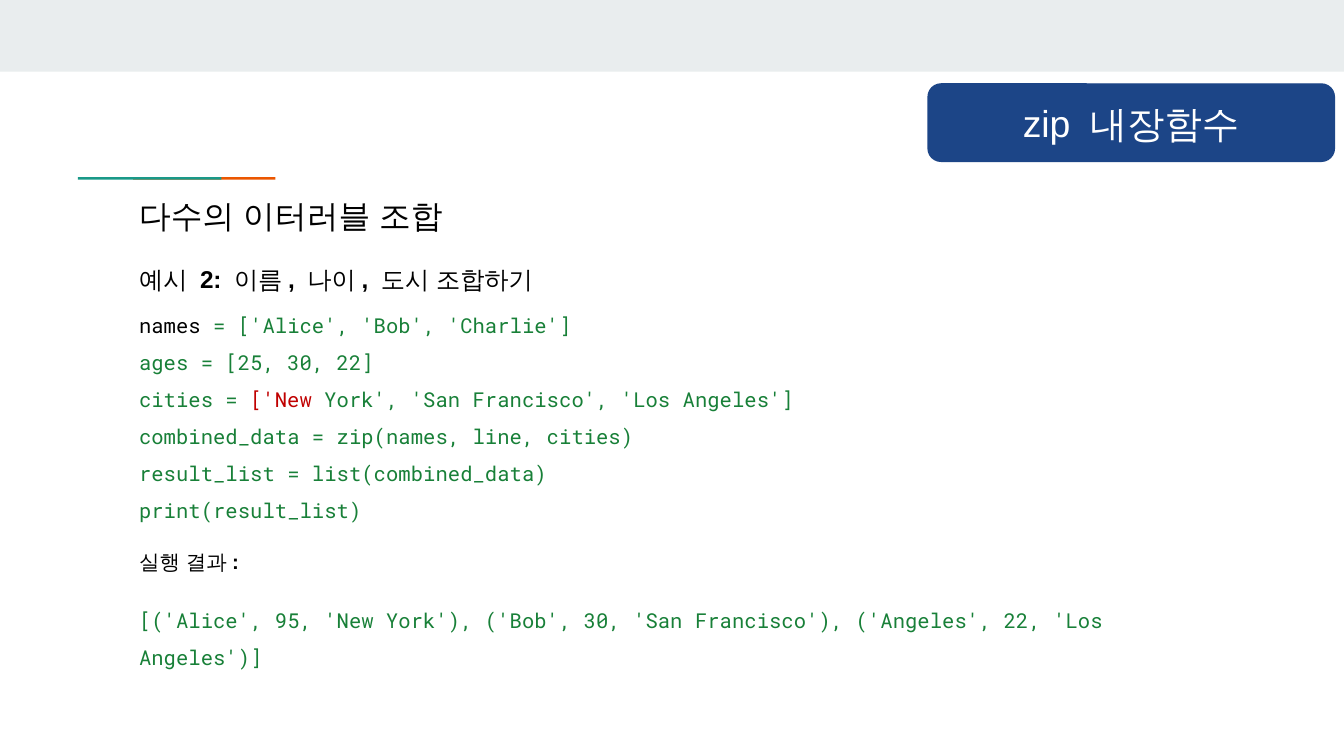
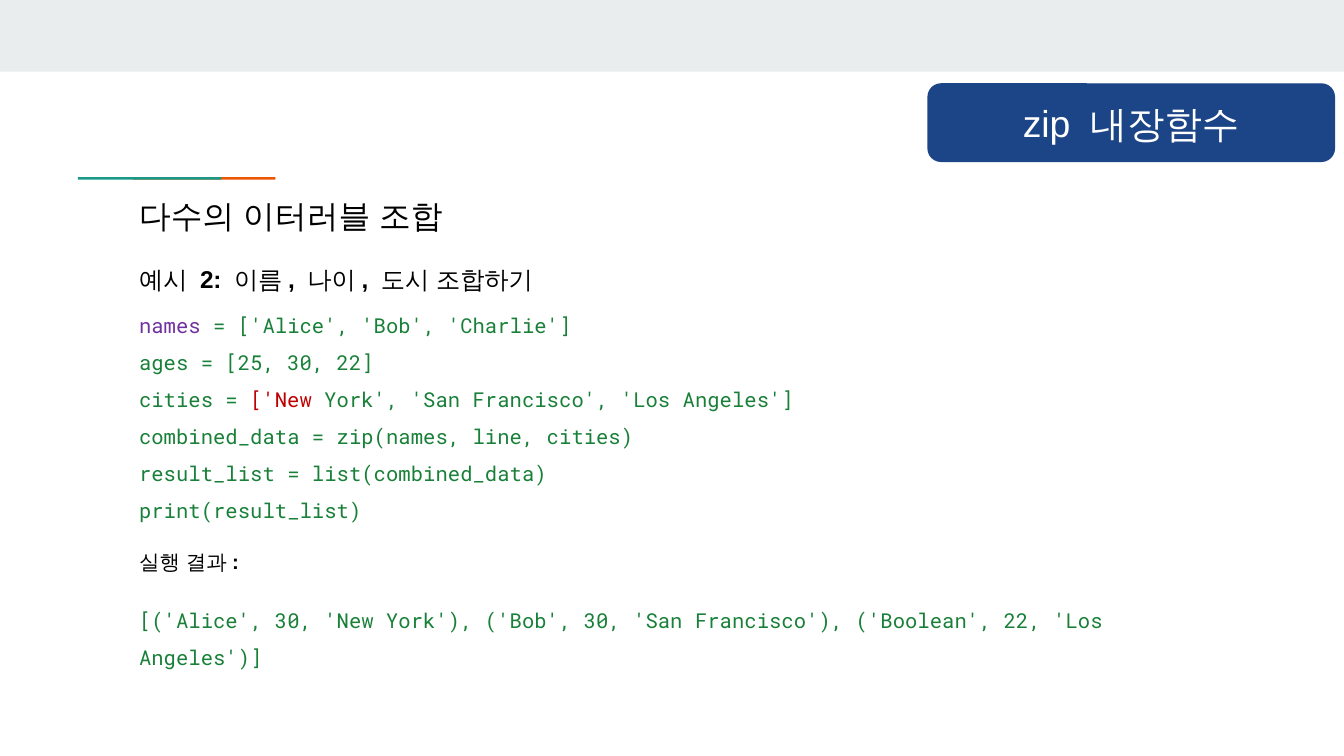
names colour: black -> purple
Alice 95: 95 -> 30
Francisco Angeles: Angeles -> Boolean
